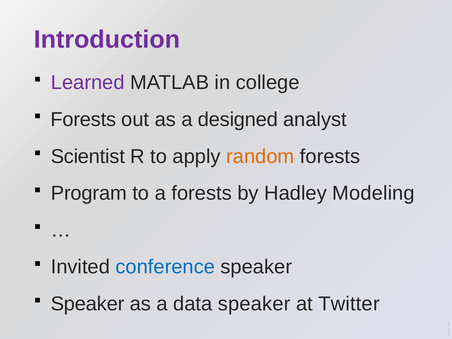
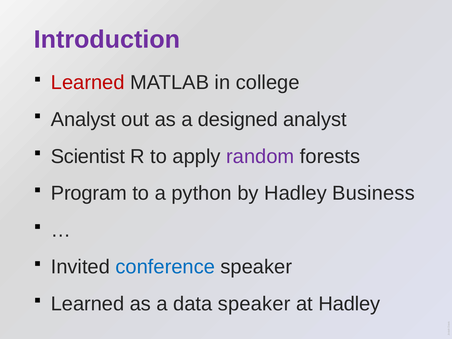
Learned at (88, 83) colour: purple -> red
Forests at (83, 120): Forests -> Analyst
random colour: orange -> purple
a forests: forests -> python
Modeling: Modeling -> Business
Speaker at (88, 304): Speaker -> Learned
at Twitter: Twitter -> Hadley
